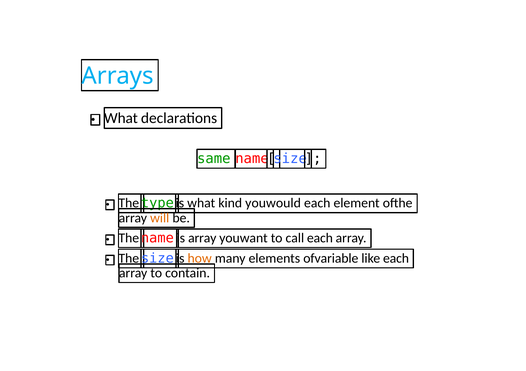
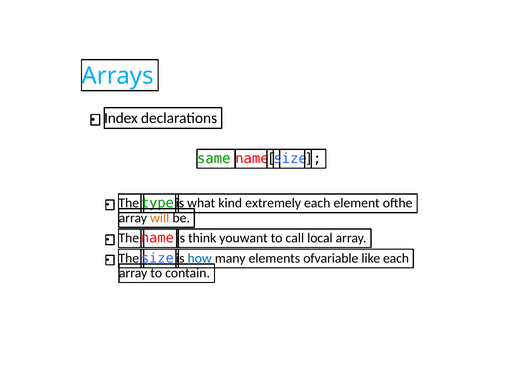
What at (121, 118): What -> Index
youwould: youwould -> extremely
array at (202, 239): array -> think
call each: each -> local
how colour: orange -> blue
